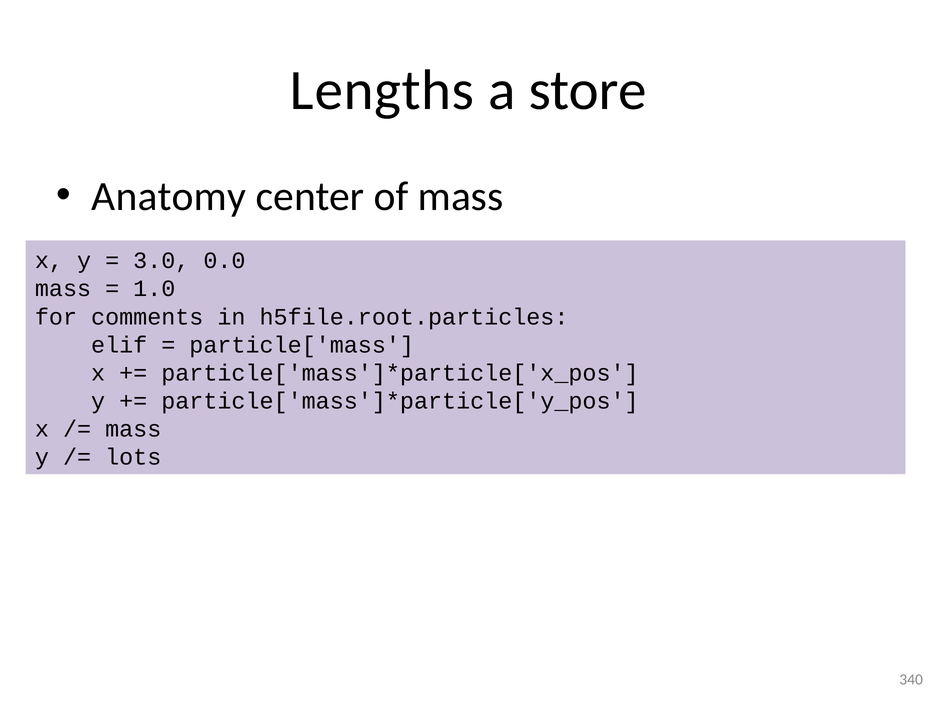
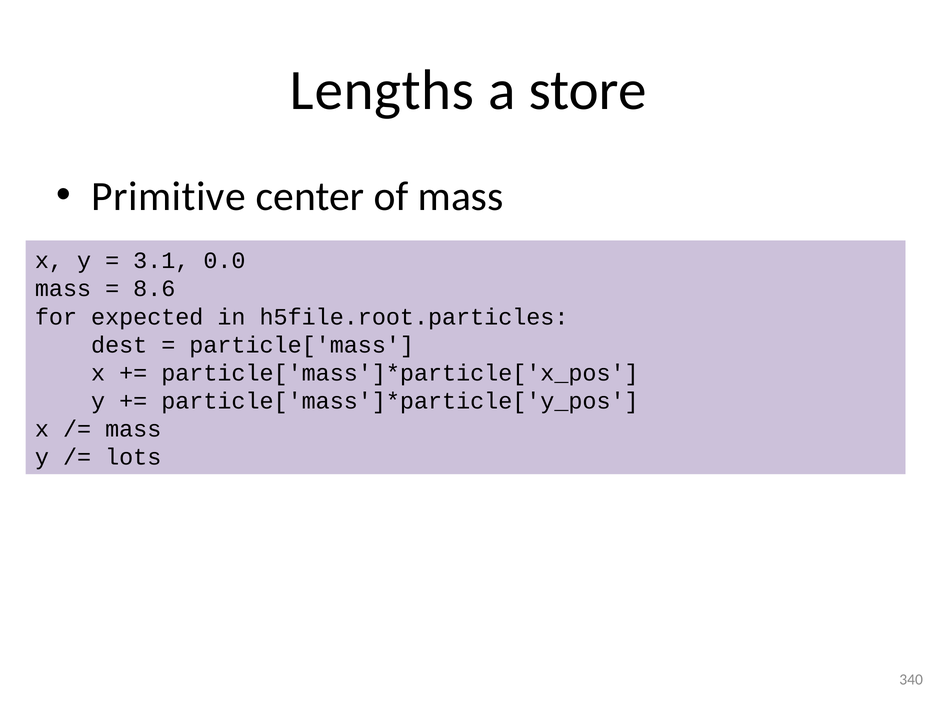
Anatomy: Anatomy -> Primitive
3.0: 3.0 -> 3.1
1.0: 1.0 -> 8.6
comments: comments -> expected
elif: elif -> dest
